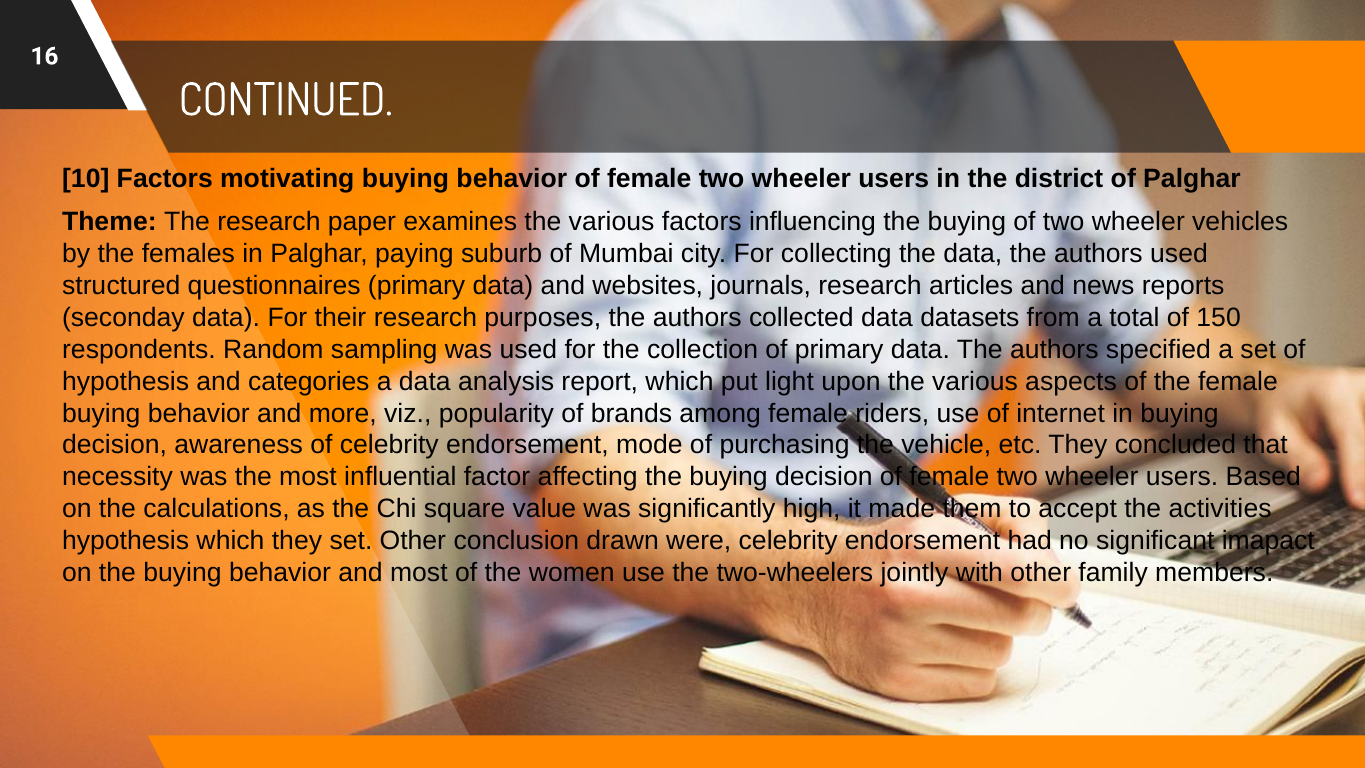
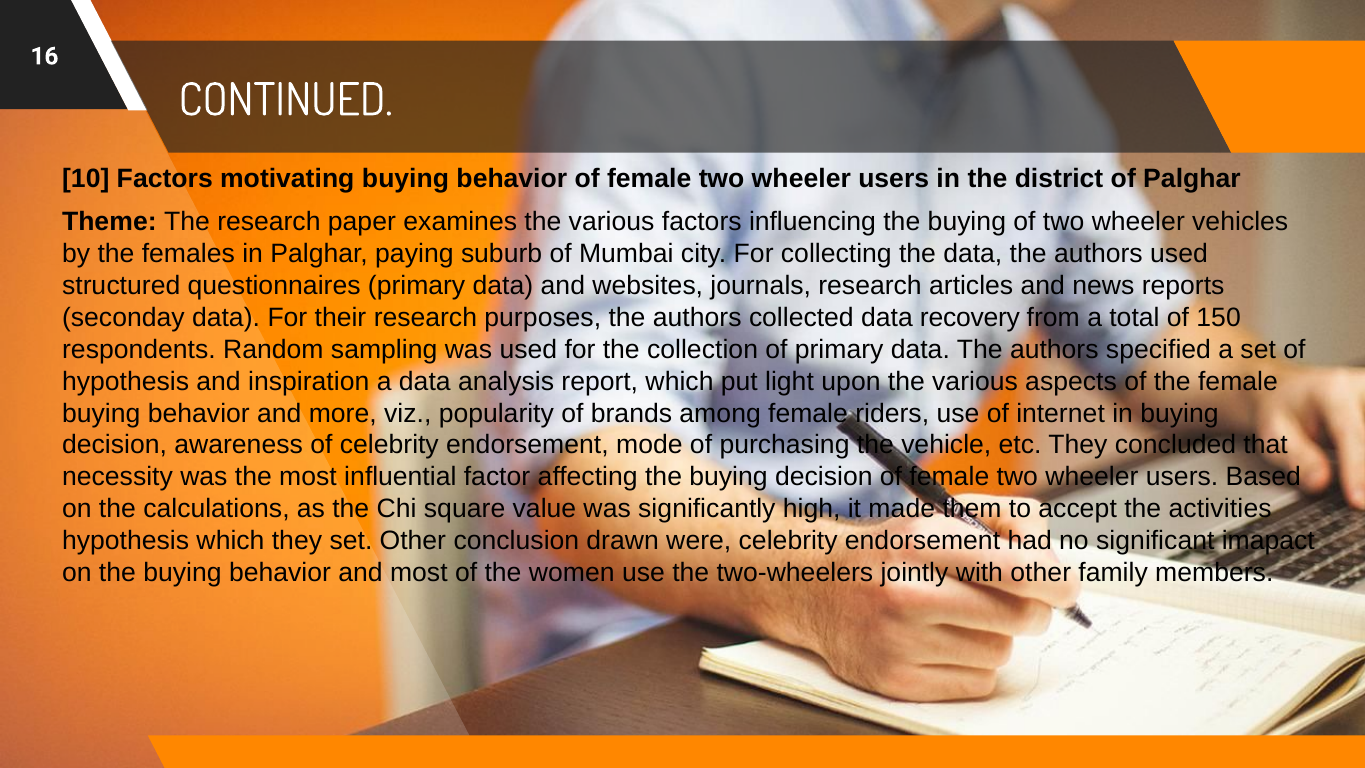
datasets: datasets -> recovery
categories: categories -> inspiration
